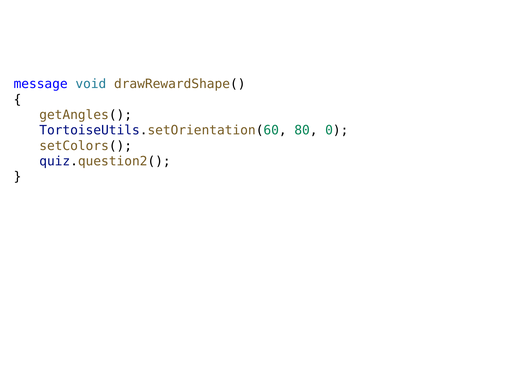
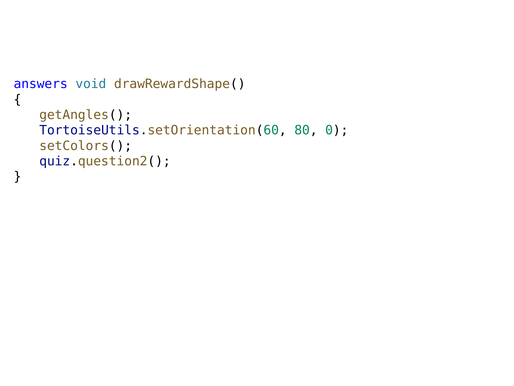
message: message -> answers
